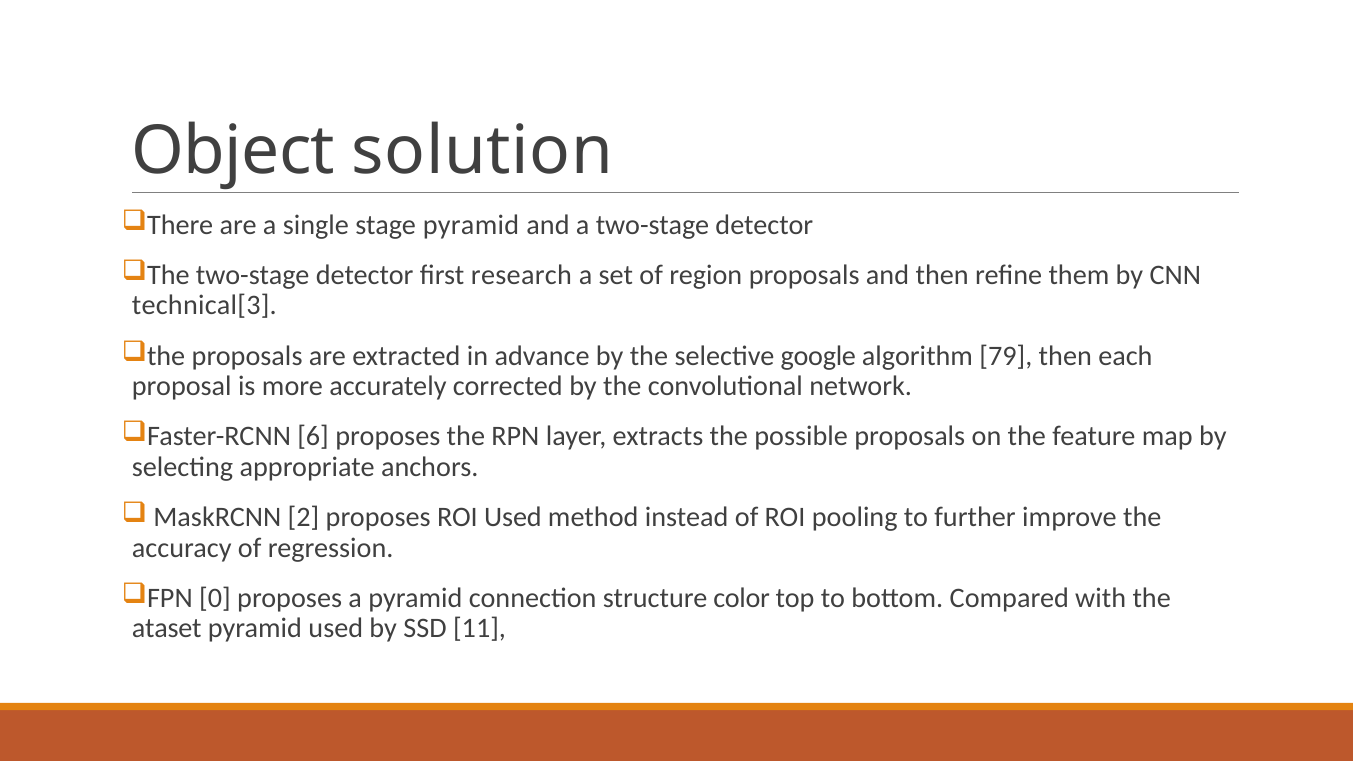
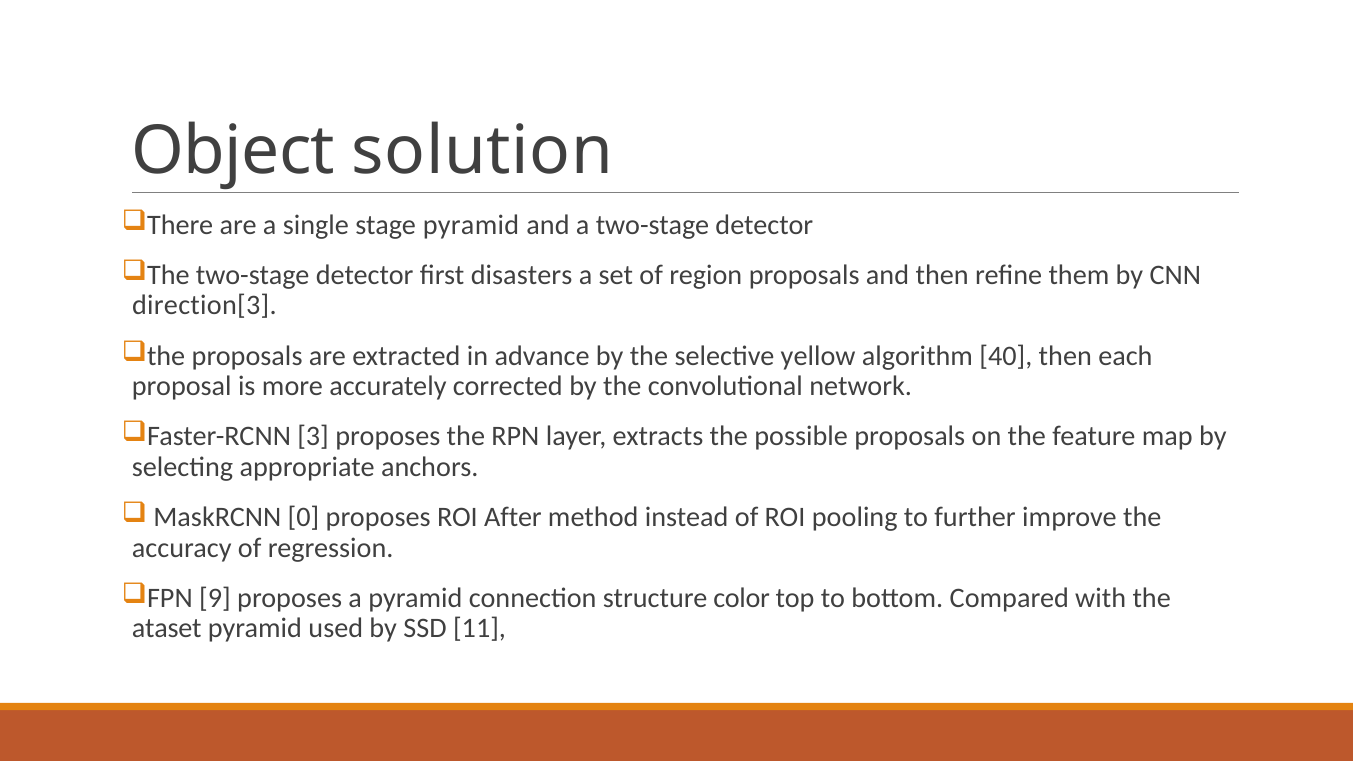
research: research -> disasters
technical[3: technical[3 -> direction[3
google: google -> yellow
79: 79 -> 40
6: 6 -> 3
2: 2 -> 0
ROI Used: Used -> After
0: 0 -> 9
